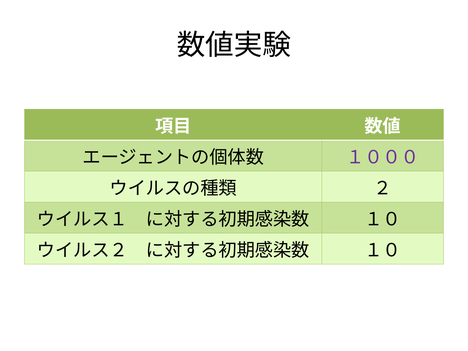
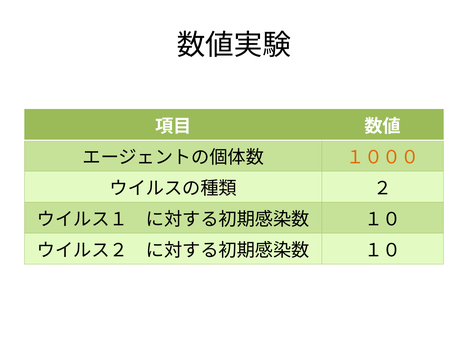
１０００ colour: purple -> orange
